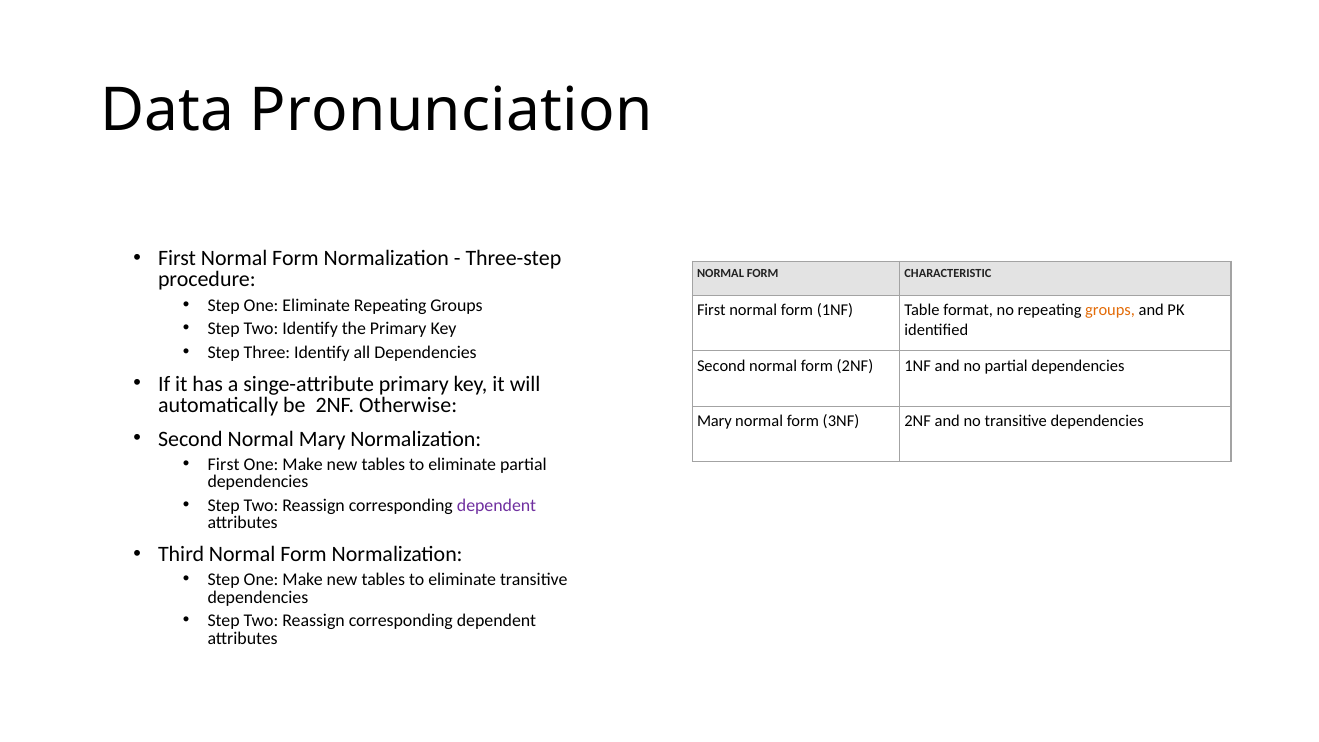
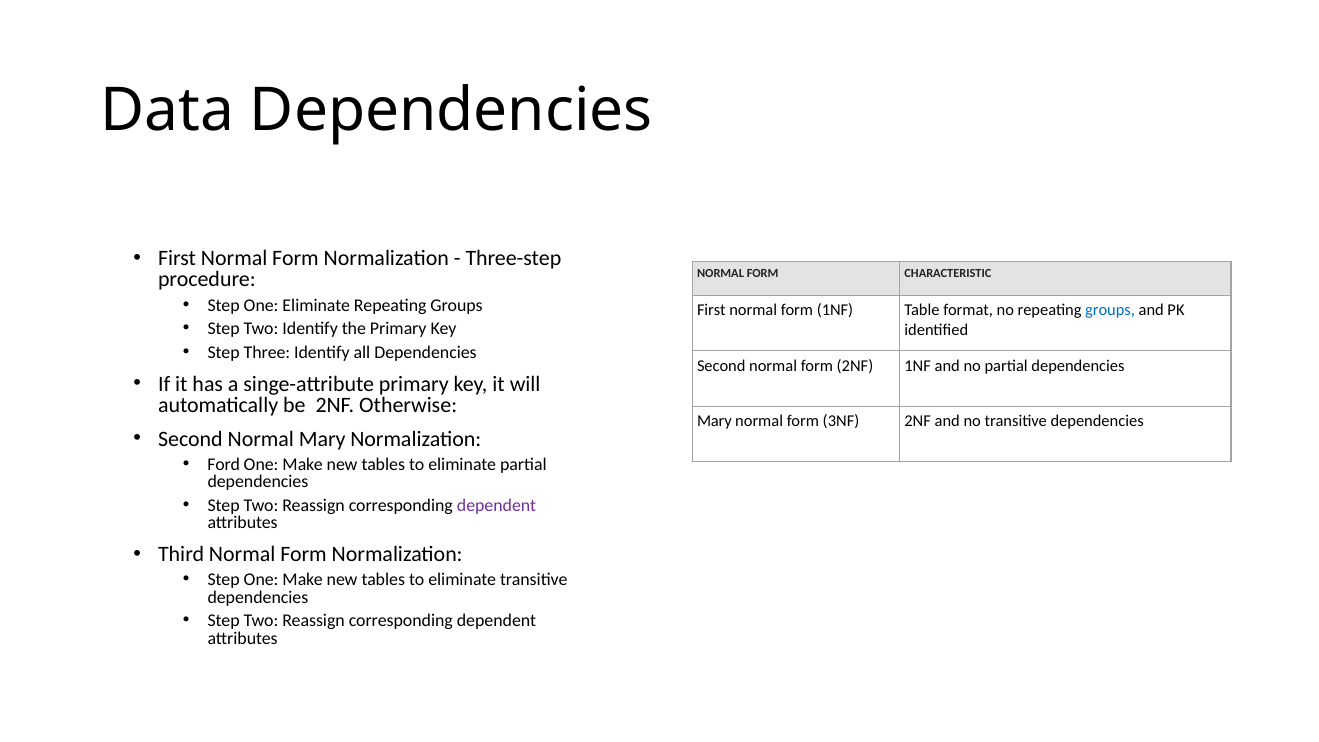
Data Pronunciation: Pronunciation -> Dependencies
groups at (1110, 310) colour: orange -> blue
First at (224, 464): First -> Ford
